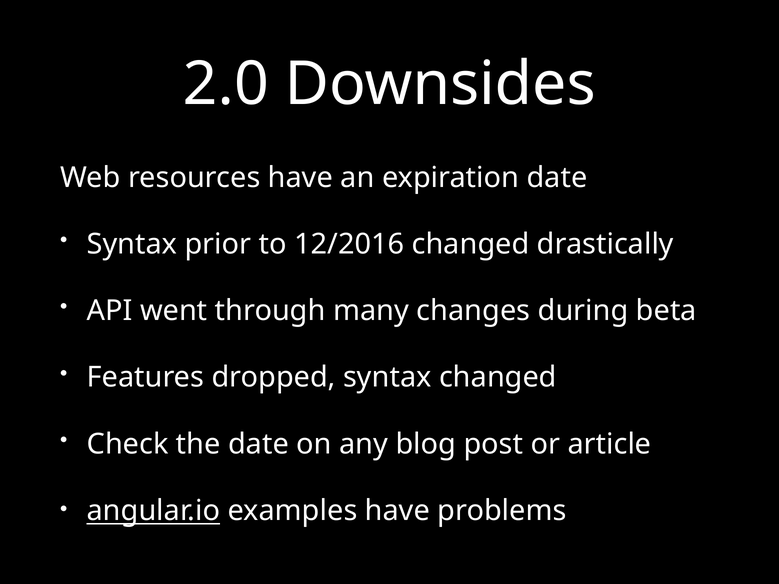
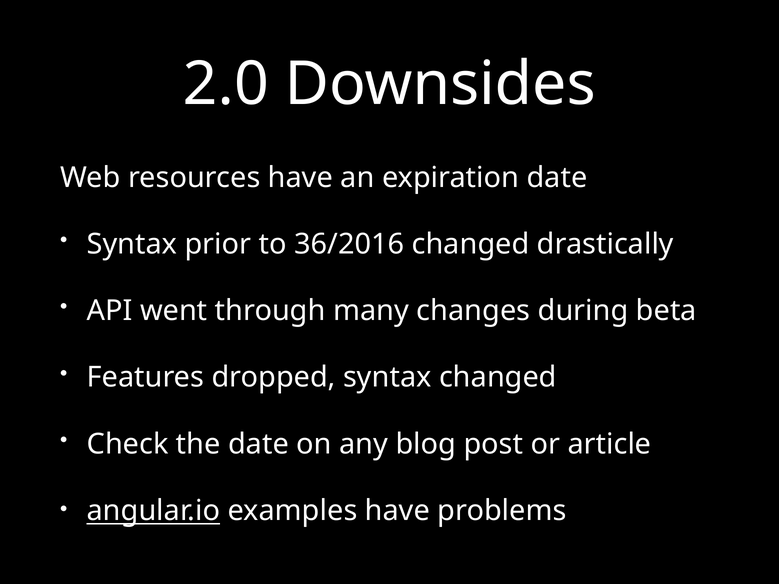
12/2016: 12/2016 -> 36/2016
